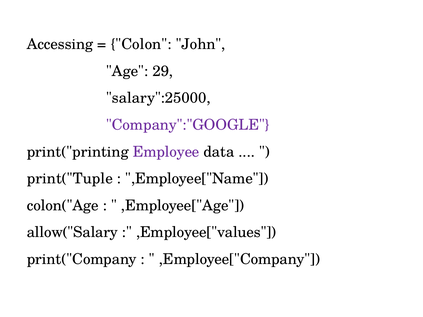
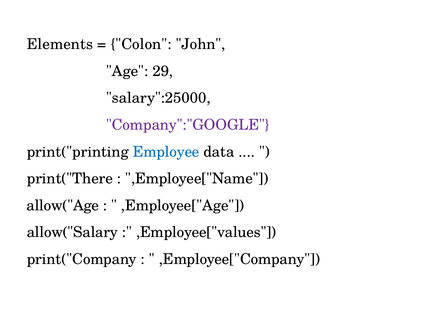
Accessing: Accessing -> Elements
Employee colour: purple -> blue
print("Tuple: print("Tuple -> print("There
colon("Age: colon("Age -> allow("Age
